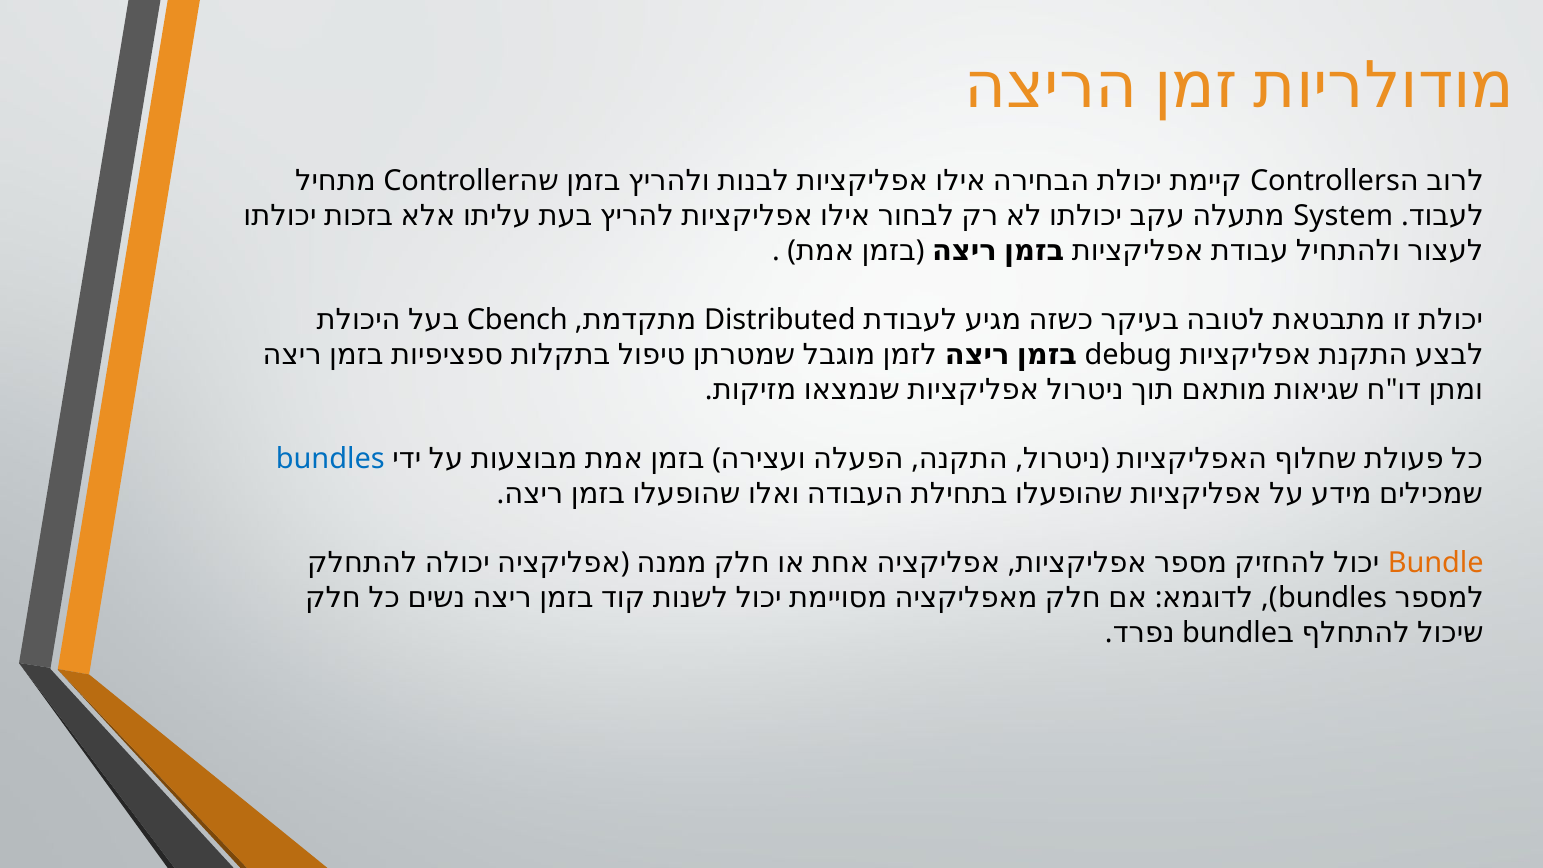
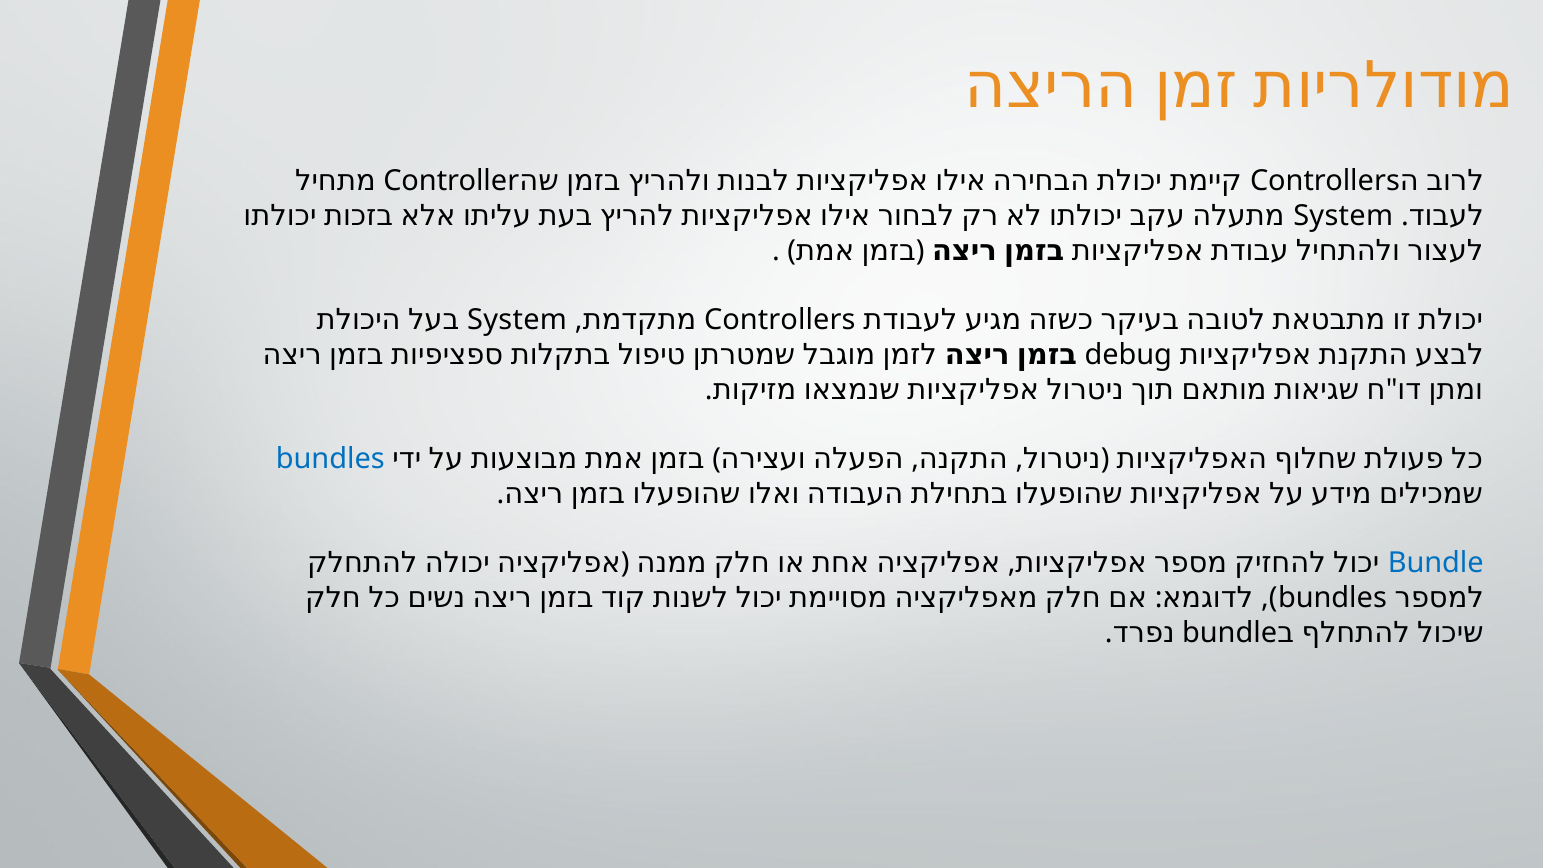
Cbench at (517, 320): Cbench -> System
Distributed at (780, 320): Distributed -> Controllers
Bundle at (1436, 563) colour: orange -> blue
